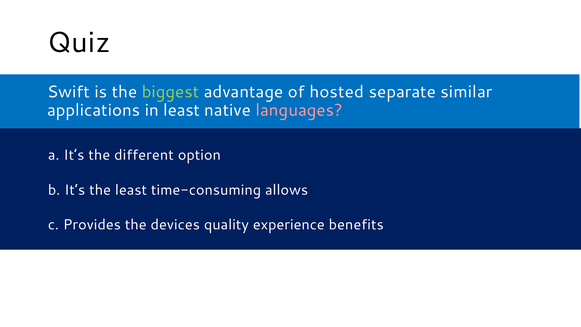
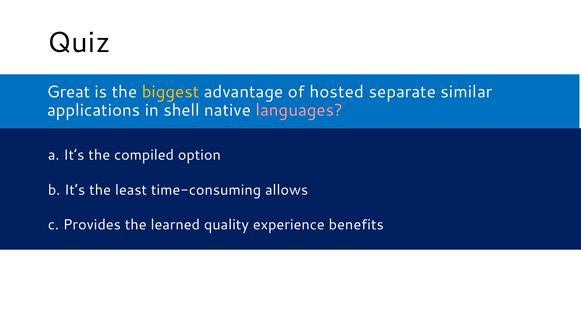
Swift: Swift -> Great
biggest colour: light green -> yellow
in least: least -> shell
different: different -> compiled
devices: devices -> learned
